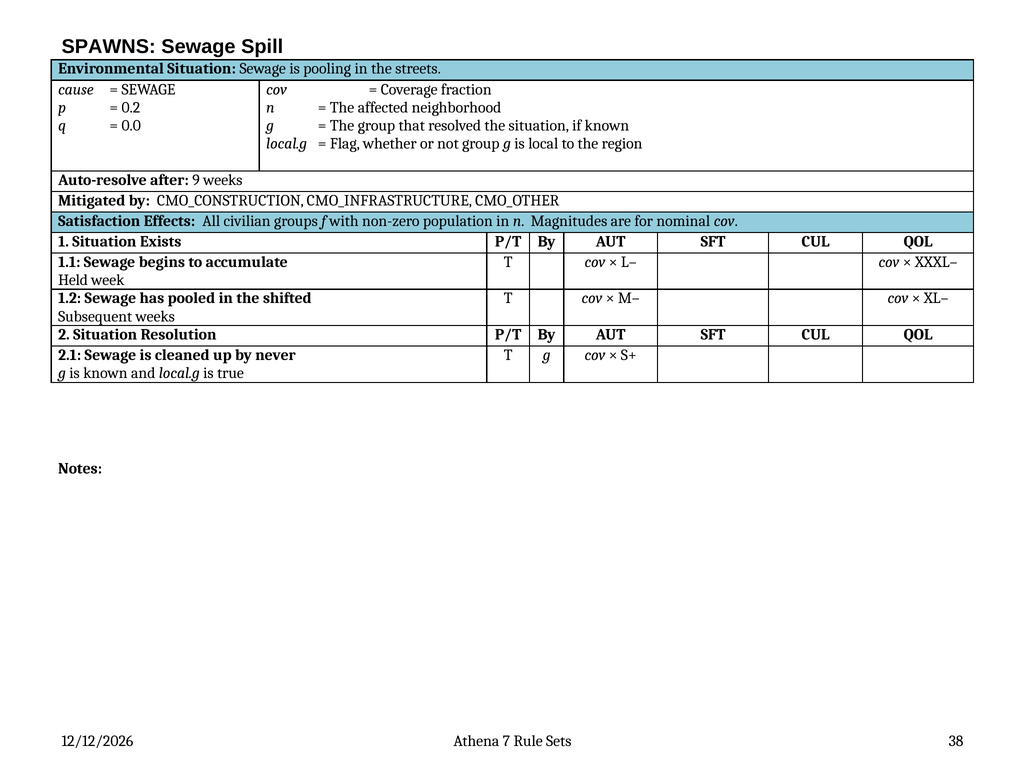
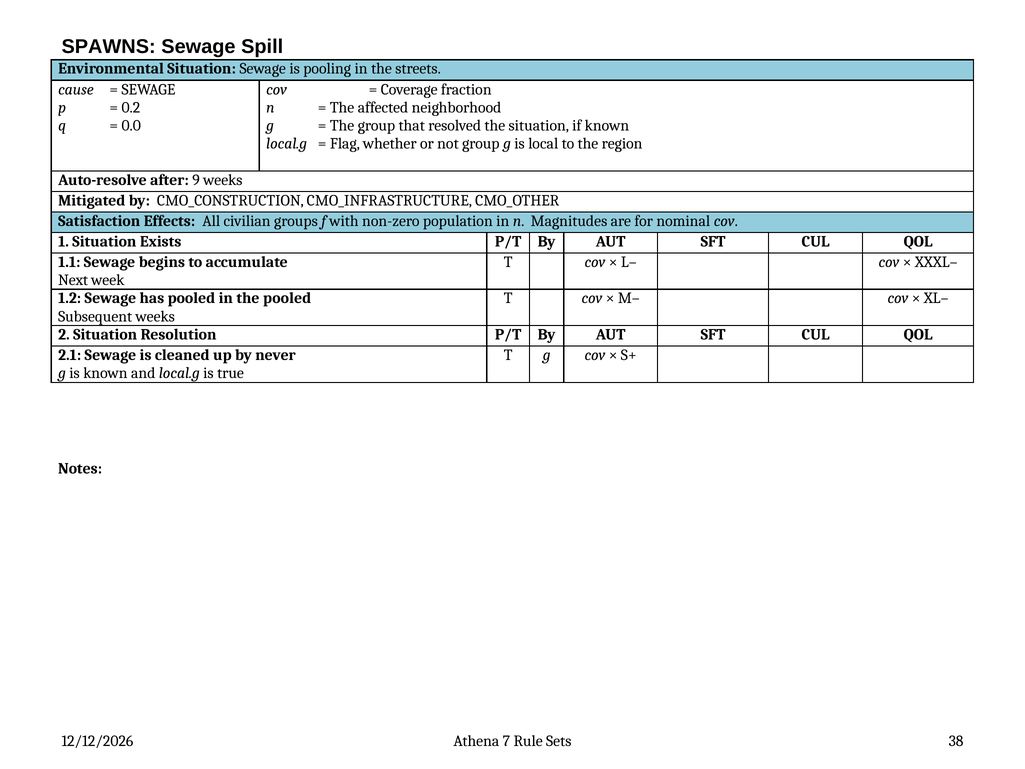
Held: Held -> Next
the shifted: shifted -> pooled
